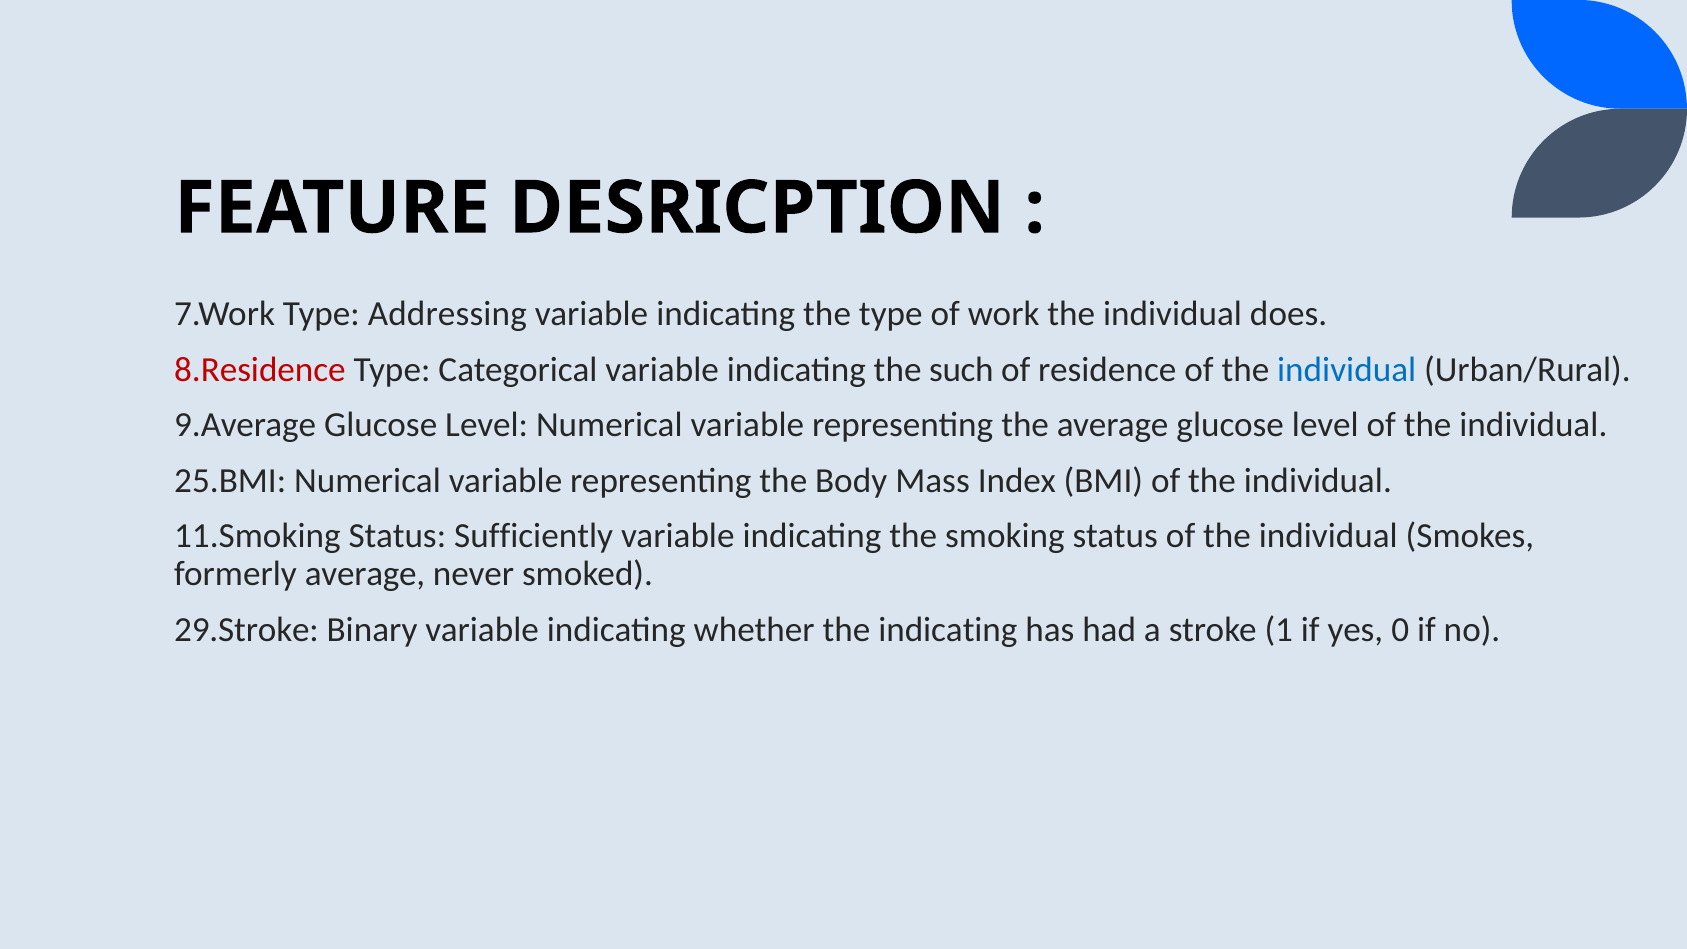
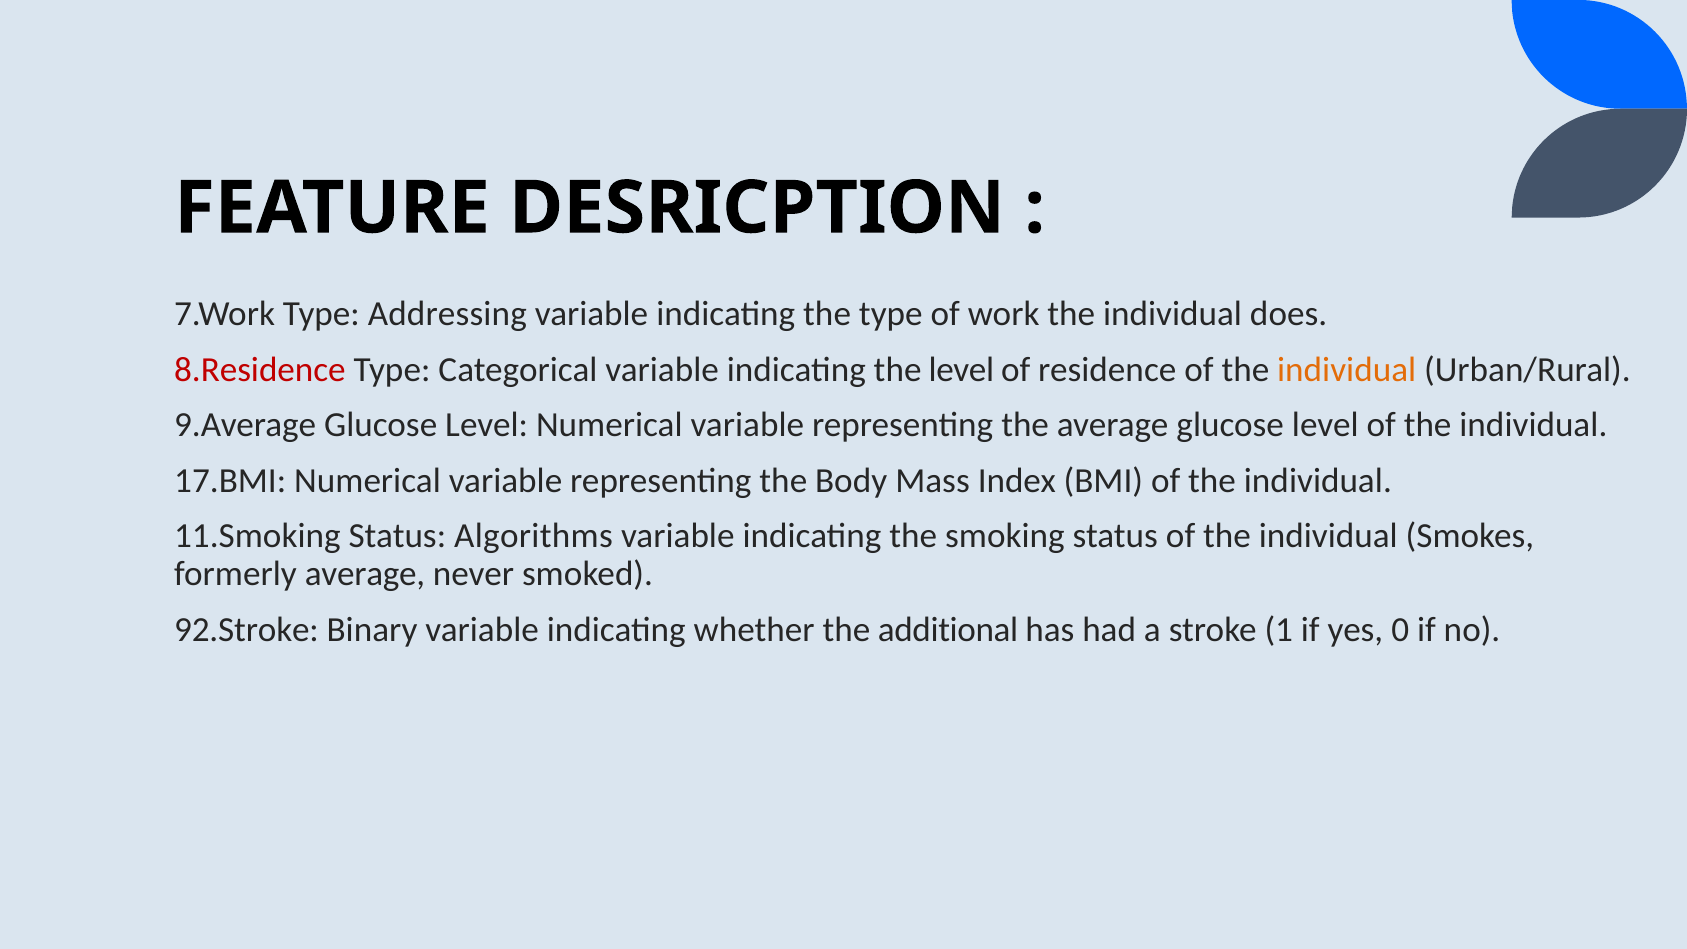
the such: such -> level
individual at (1347, 370) colour: blue -> orange
25.BMI: 25.BMI -> 17.BMI
Sufficiently: Sufficiently -> Algorithms
29.Stroke: 29.Stroke -> 92.Stroke
the indicating: indicating -> additional
